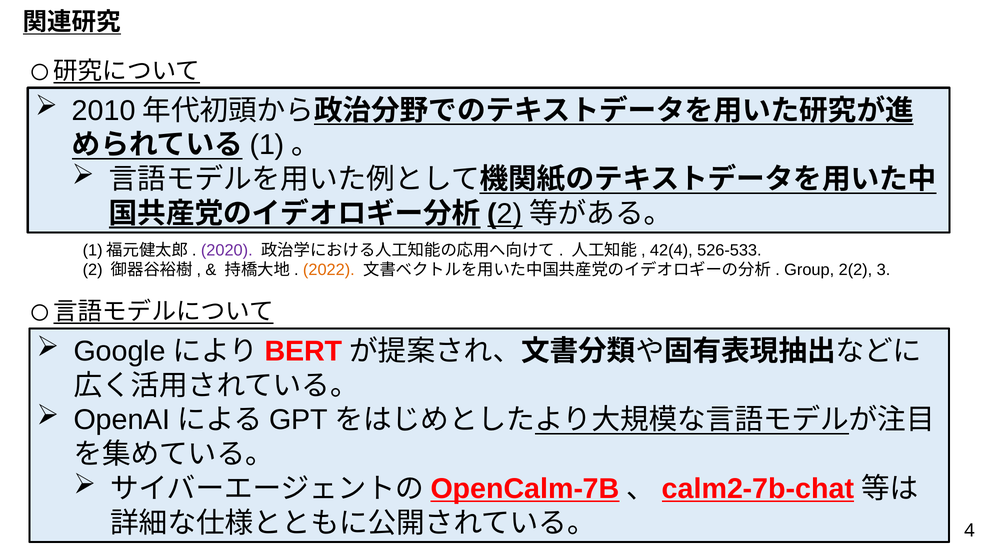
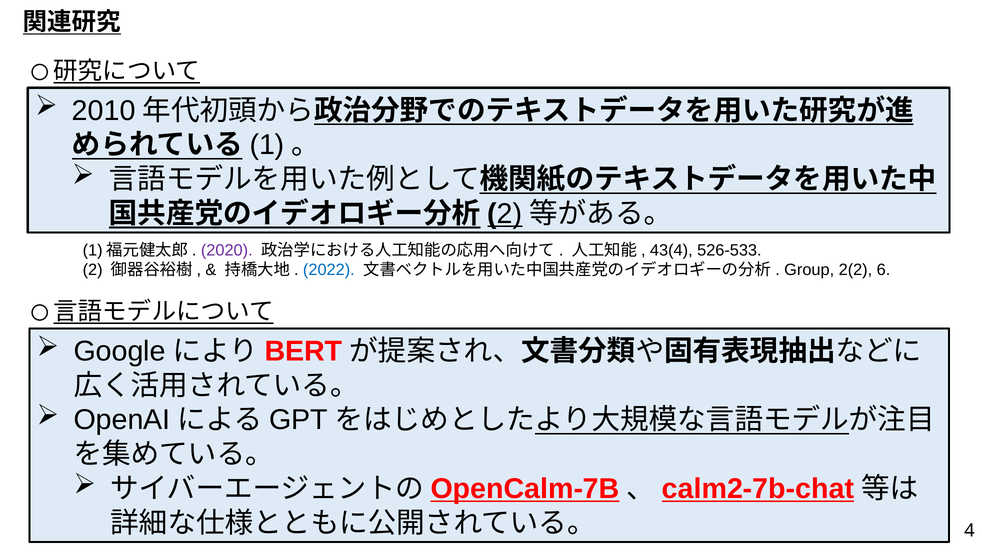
42(4: 42(4 -> 43(4
2022 colour: orange -> blue
3: 3 -> 6
